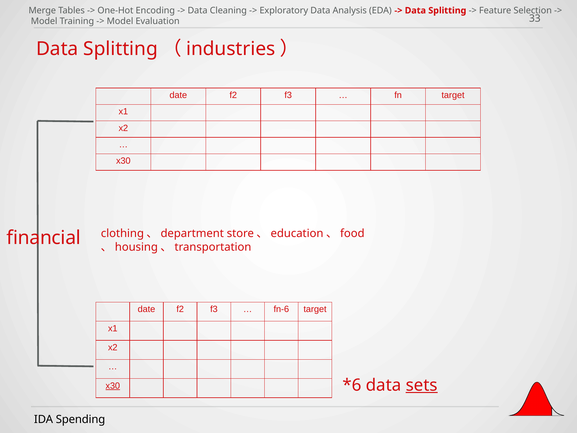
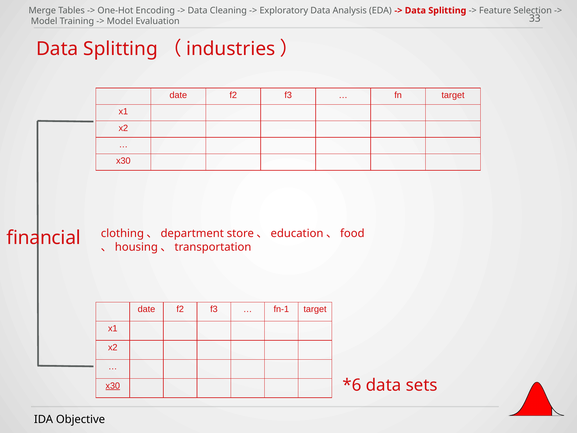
fn-6: fn-6 -> fn-1
sets underline: present -> none
Spending: Spending -> Objective
